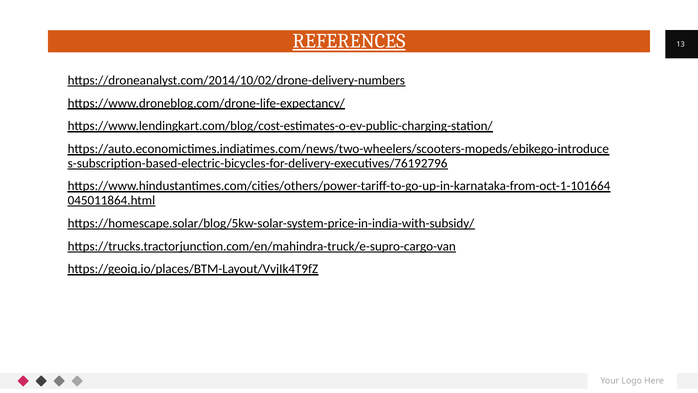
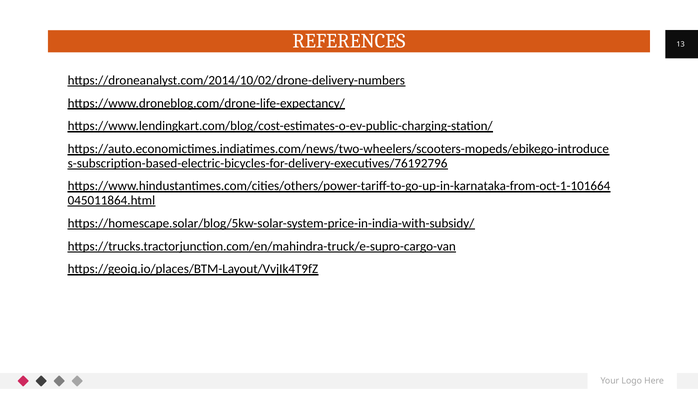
REFERENCES underline: present -> none
